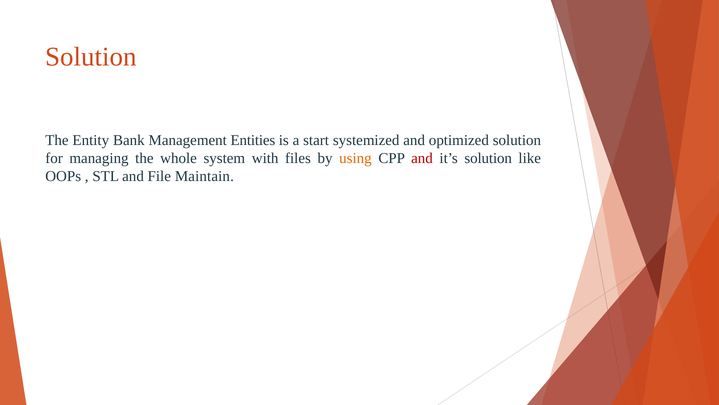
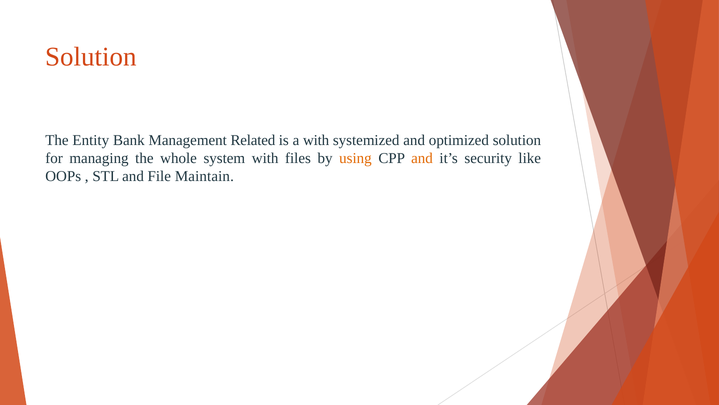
Entities: Entities -> Related
a start: start -> with
and at (422, 158) colour: red -> orange
it’s solution: solution -> security
